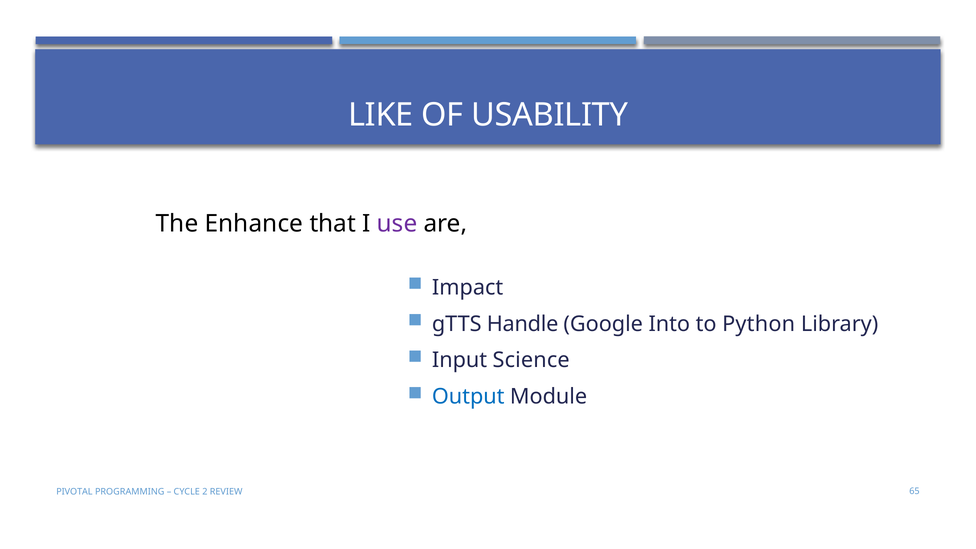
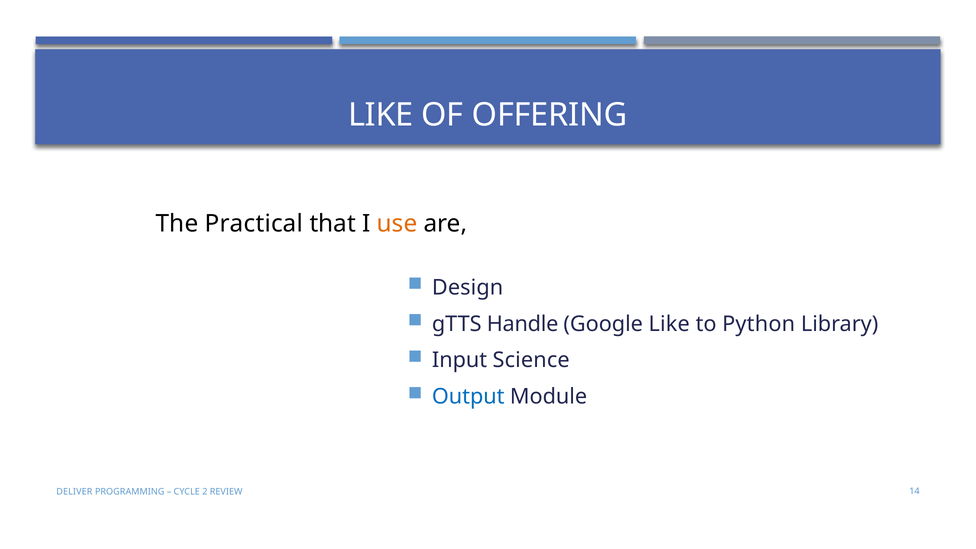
USABILITY: USABILITY -> OFFERING
Enhance: Enhance -> Practical
use colour: purple -> orange
Impact: Impact -> Design
Google Into: Into -> Like
PIVOTAL: PIVOTAL -> DELIVER
65: 65 -> 14
